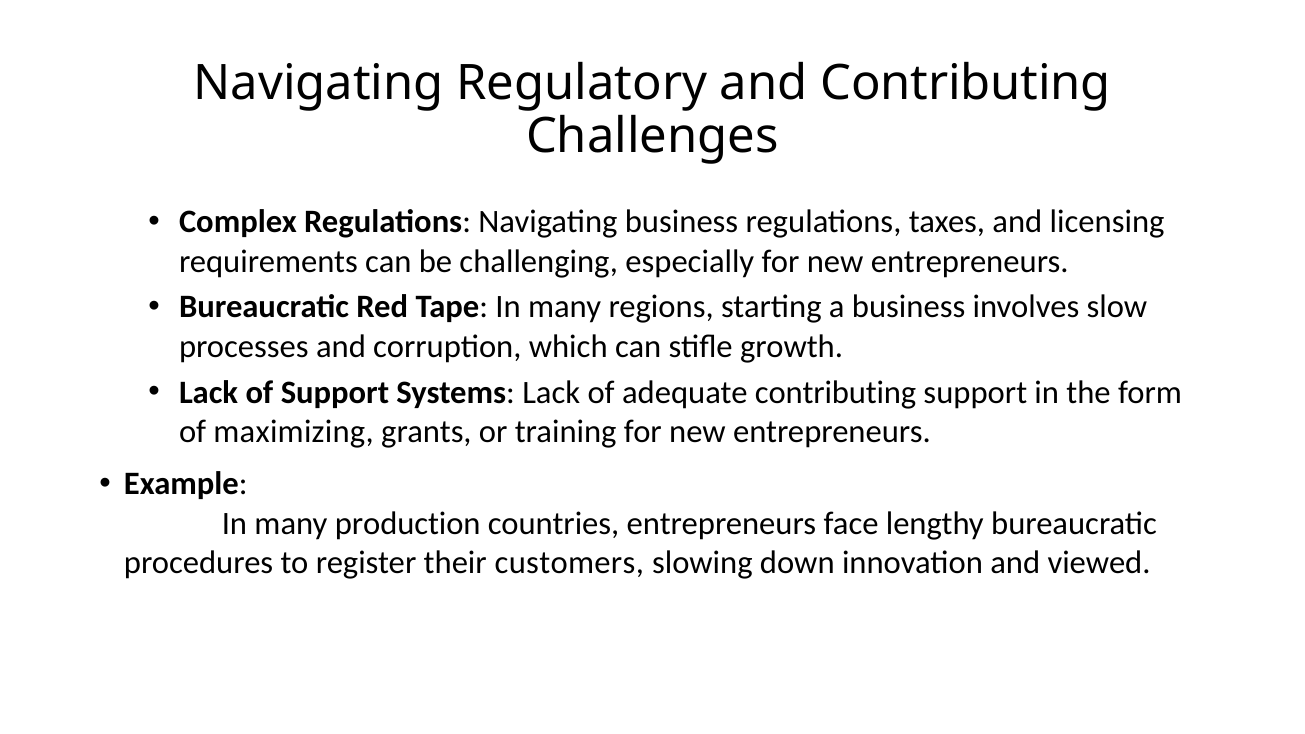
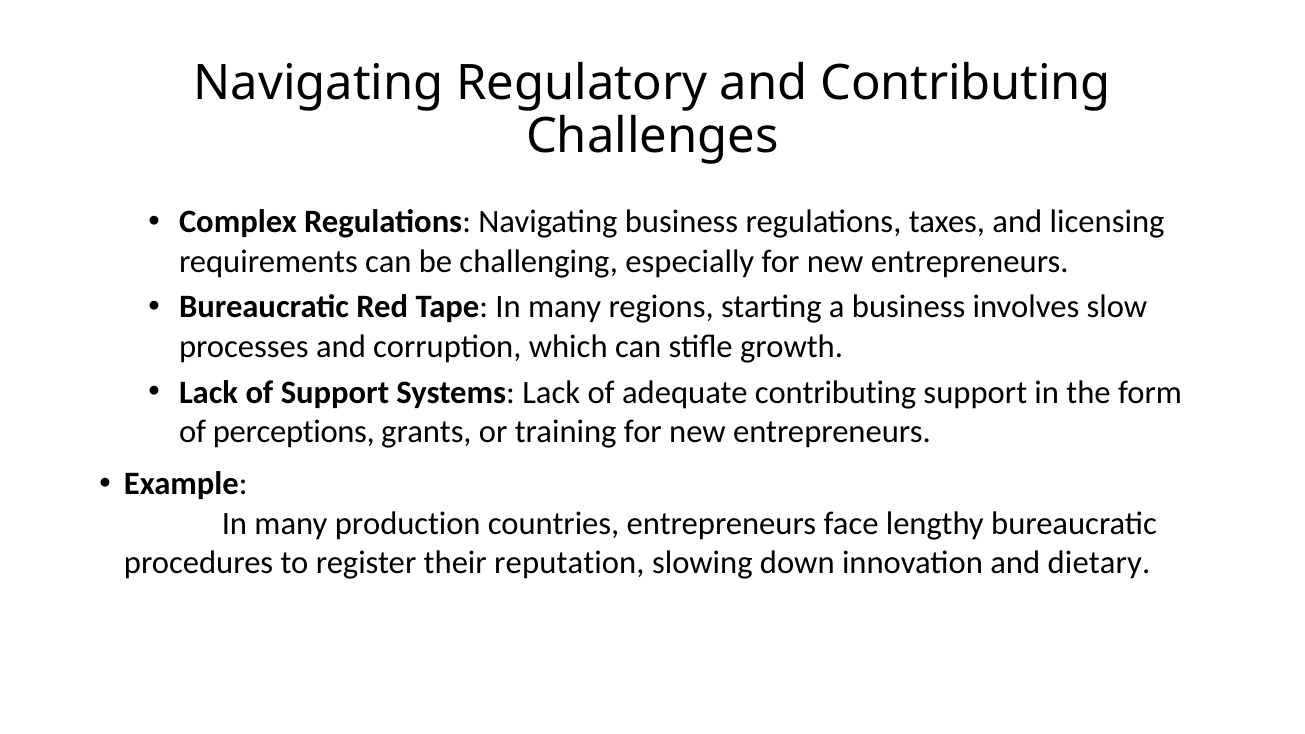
maximizing: maximizing -> perceptions
customers: customers -> reputation
viewed: viewed -> dietary
